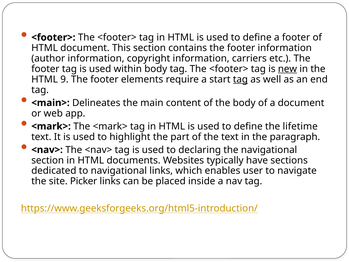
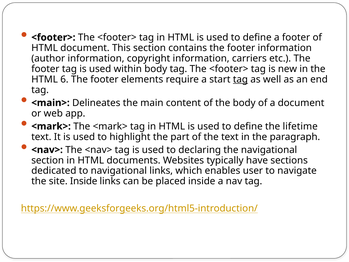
new underline: present -> none
9: 9 -> 6
site Picker: Picker -> Inside
